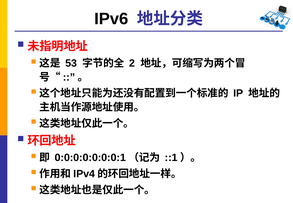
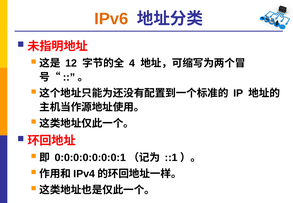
IPv6 colour: black -> orange
53: 53 -> 12
2: 2 -> 4
